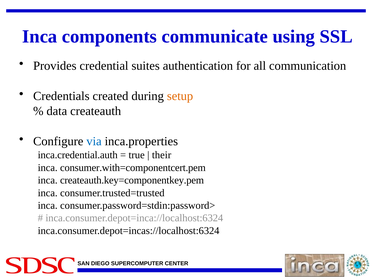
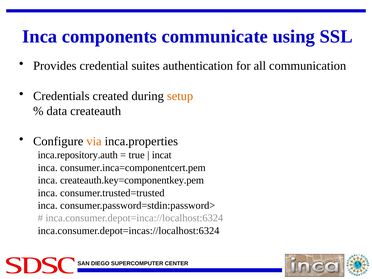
via colour: blue -> orange
inca.credential.auth: inca.credential.auth -> inca.repository.auth
their: their -> incat
consumer.with=componentcert.pem: consumer.with=componentcert.pem -> consumer.inca=componentcert.pem
